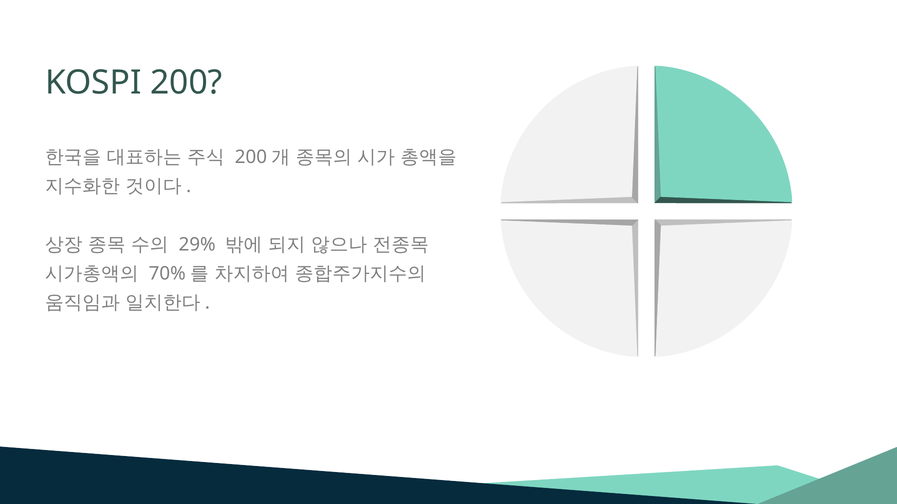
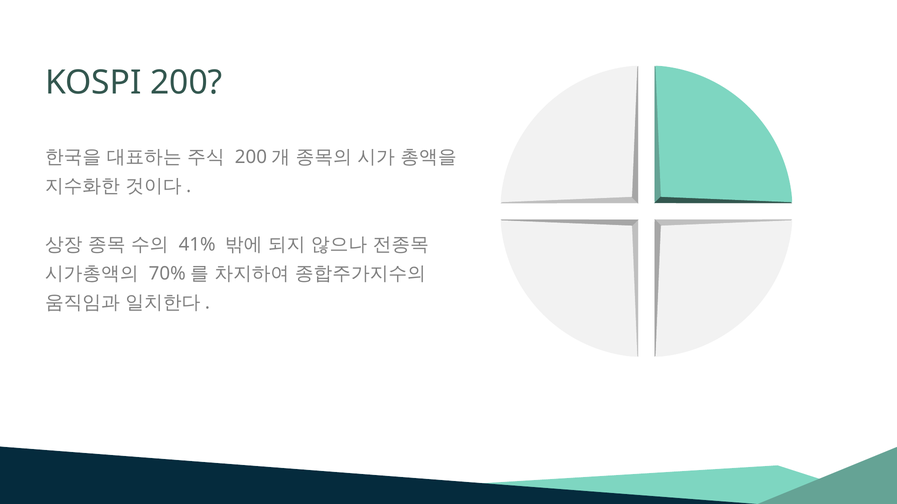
29%: 29% -> 41%
